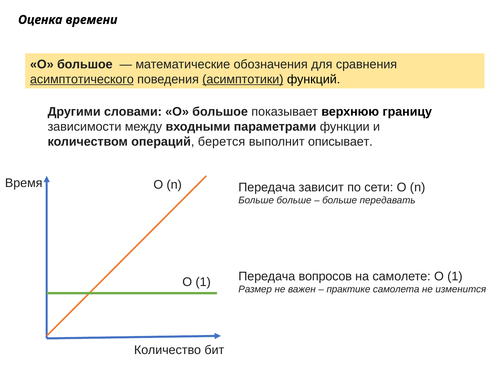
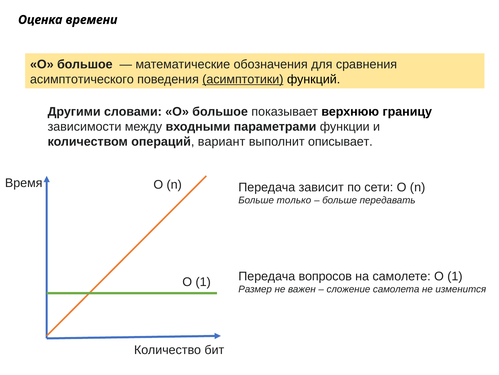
асимптотического underline: present -> none
берется: берется -> вариант
Больше больше: больше -> только
практике: практике -> сложение
